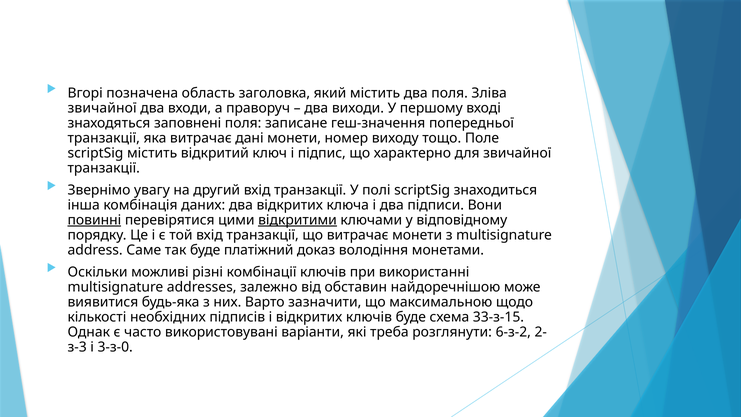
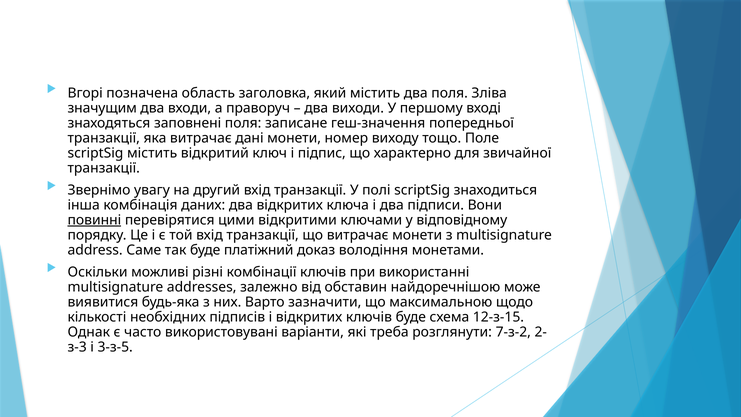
звичайної at (102, 108): звичайної -> значущим
відкритими underline: present -> none
33-з-15: 33-з-15 -> 12-з-15
6-з-2: 6-з-2 -> 7-з-2
3-з-0: 3-з-0 -> 3-з-5
